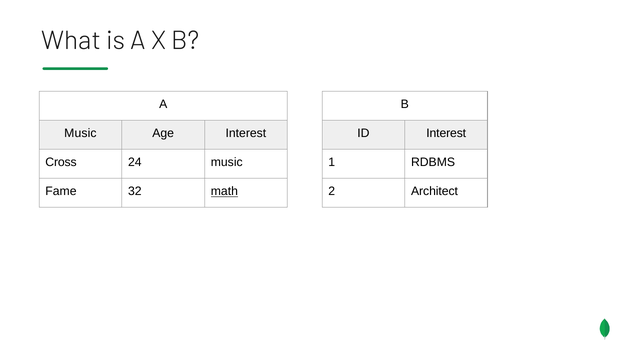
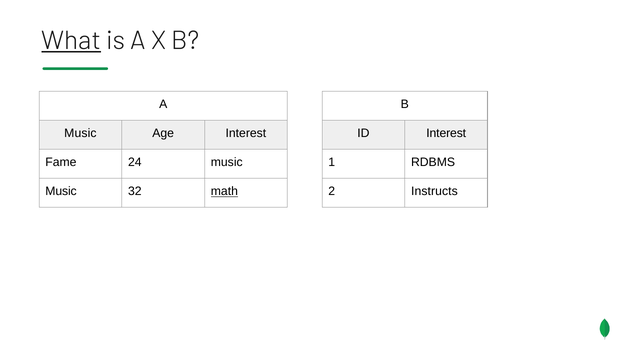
What underline: none -> present
Cross: Cross -> Fame
Fame at (61, 191): Fame -> Music
Architect: Architect -> Instructs
